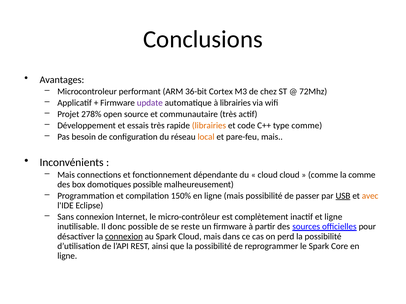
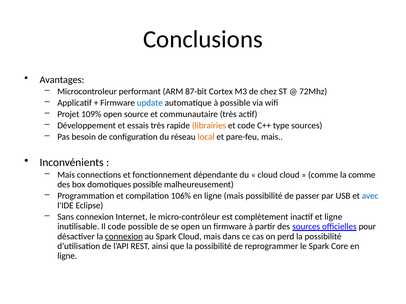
36-bit: 36-bit -> 87-bit
update colour: purple -> blue
à librairies: librairies -> possible
278%: 278% -> 109%
type comme: comme -> sources
150%: 150% -> 106%
USB underline: present -> none
avec colour: orange -> blue
Il donc: donc -> code
se reste: reste -> open
